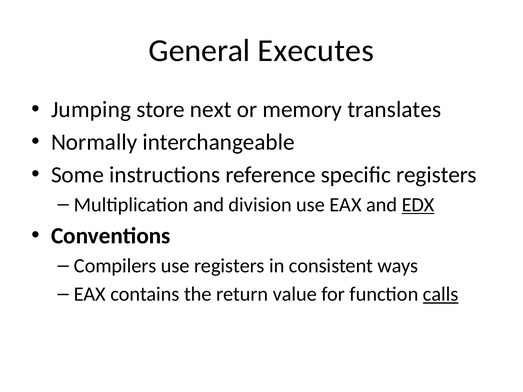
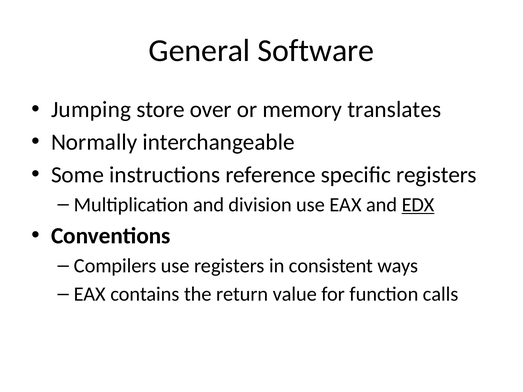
Executes: Executes -> Software
next: next -> over
calls underline: present -> none
